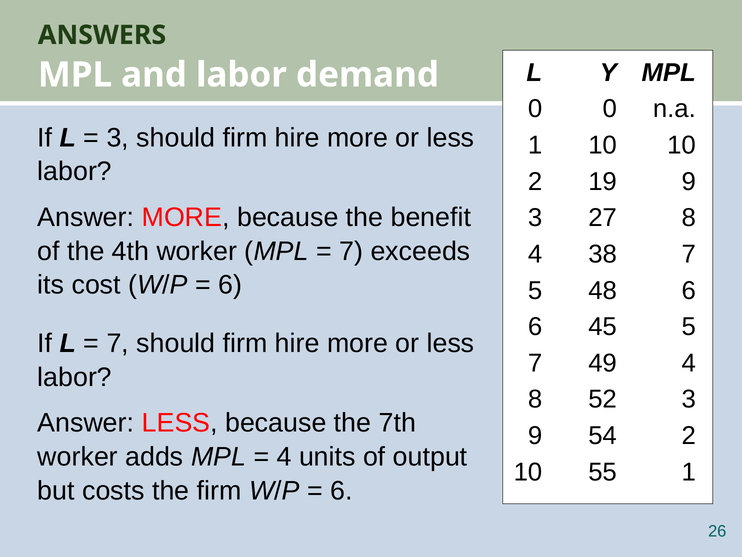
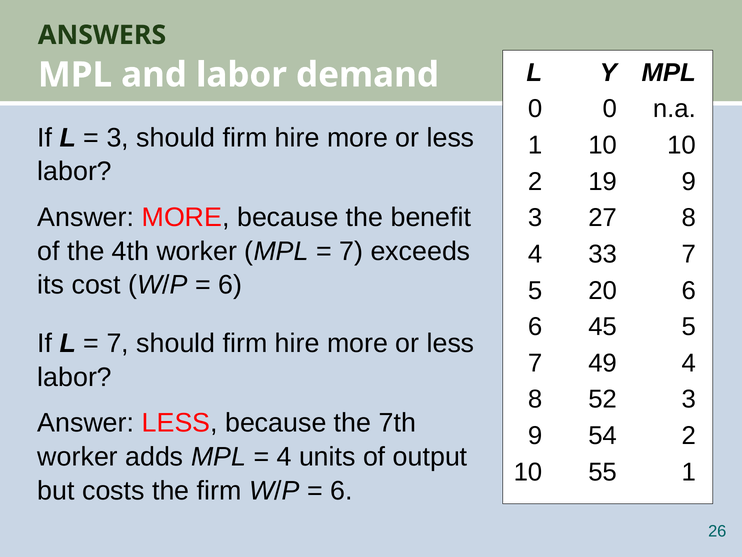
38: 38 -> 33
48: 48 -> 20
